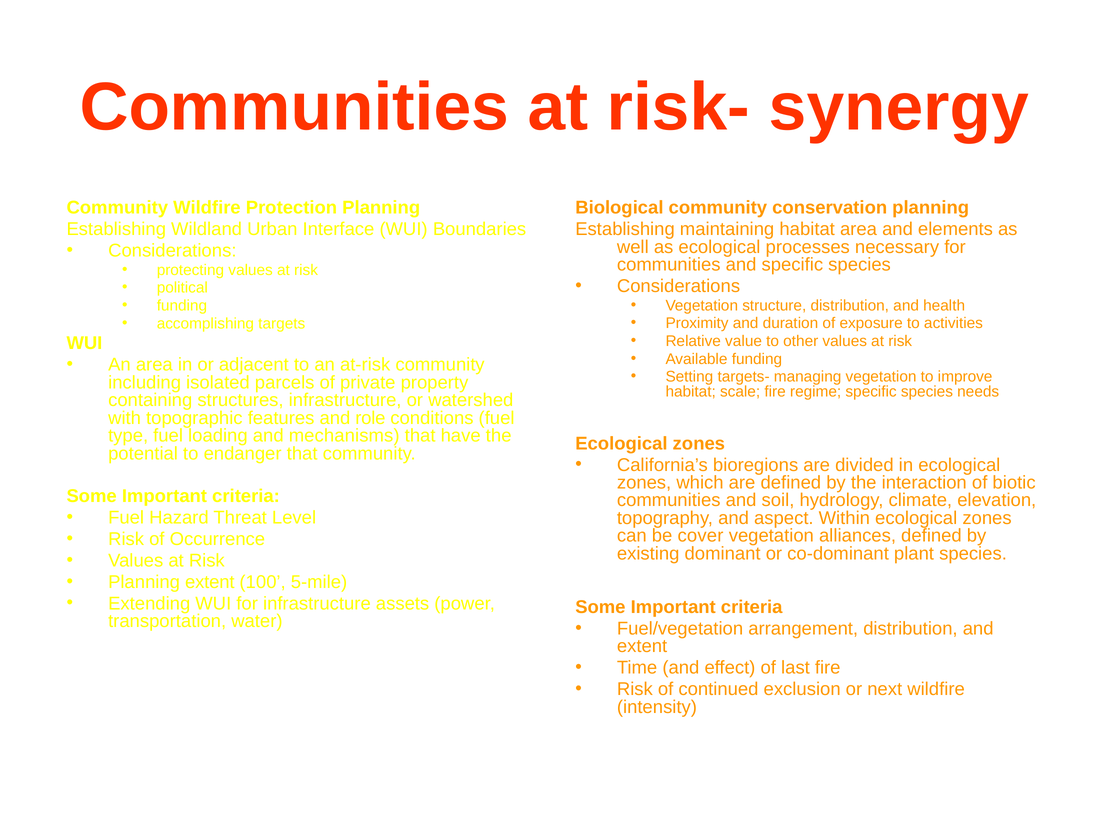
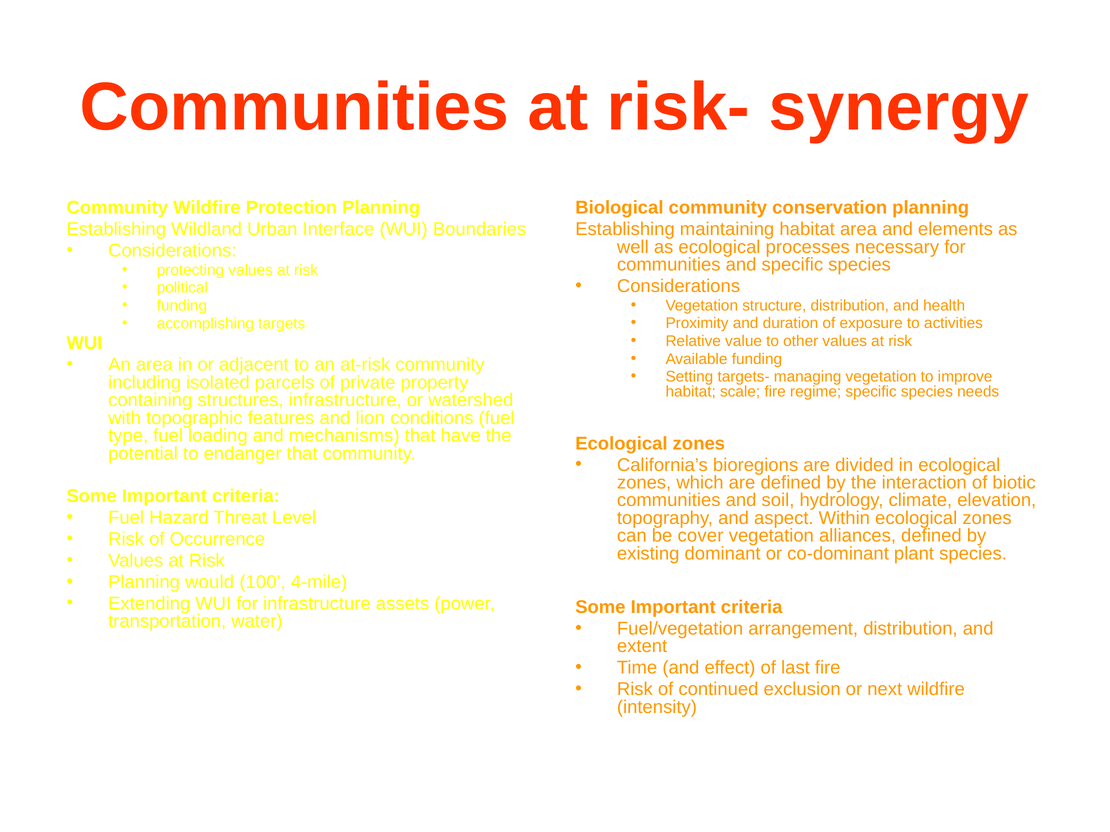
role: role -> lion
Planning extent: extent -> would
5-mile: 5-mile -> 4-mile
